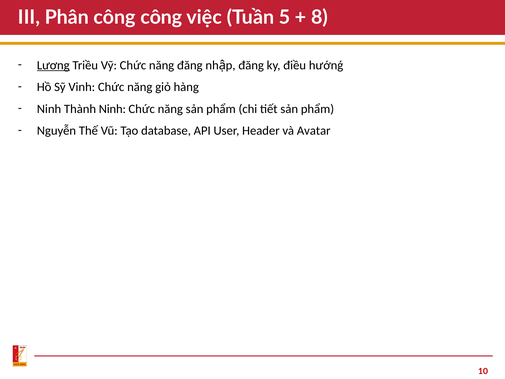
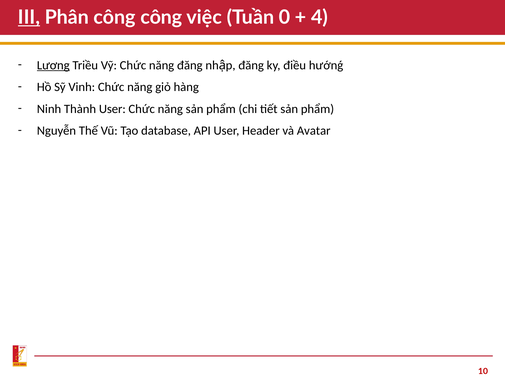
III underline: none -> present
5: 5 -> 0
8: 8 -> 4
Thành Ninh: Ninh -> User
